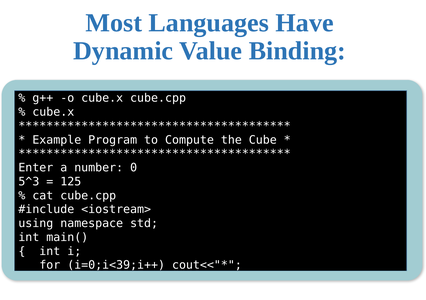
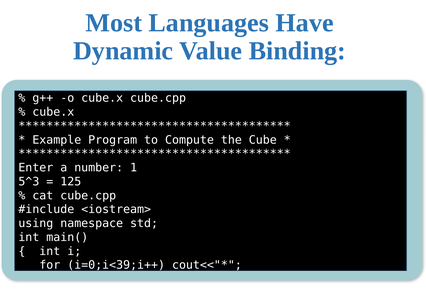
0: 0 -> 1
